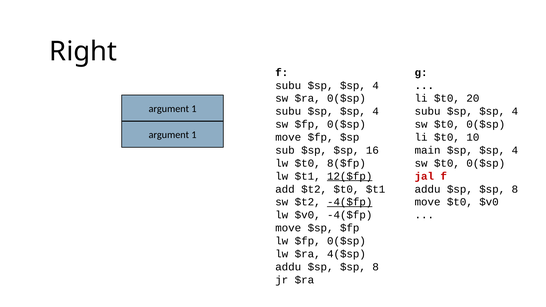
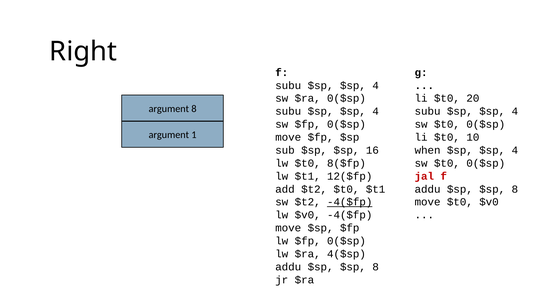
1 at (194, 109): 1 -> 8
main: main -> when
12($fp underline: present -> none
